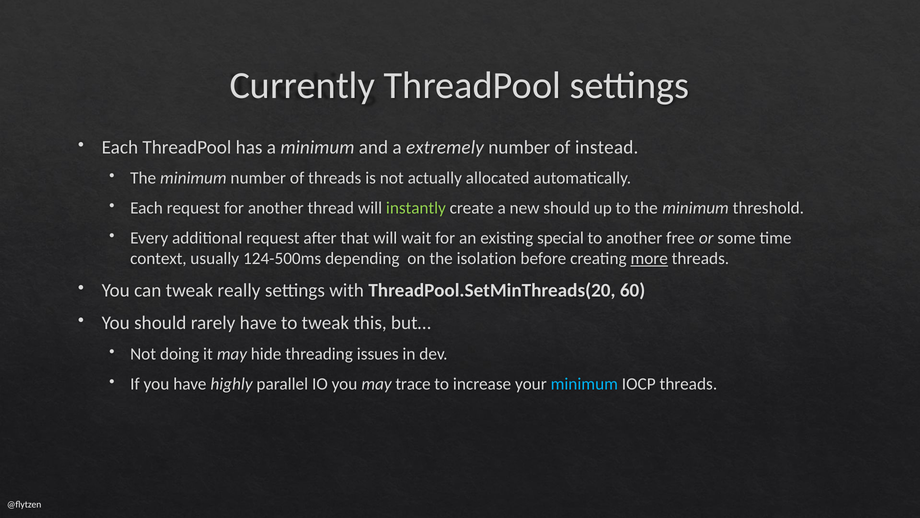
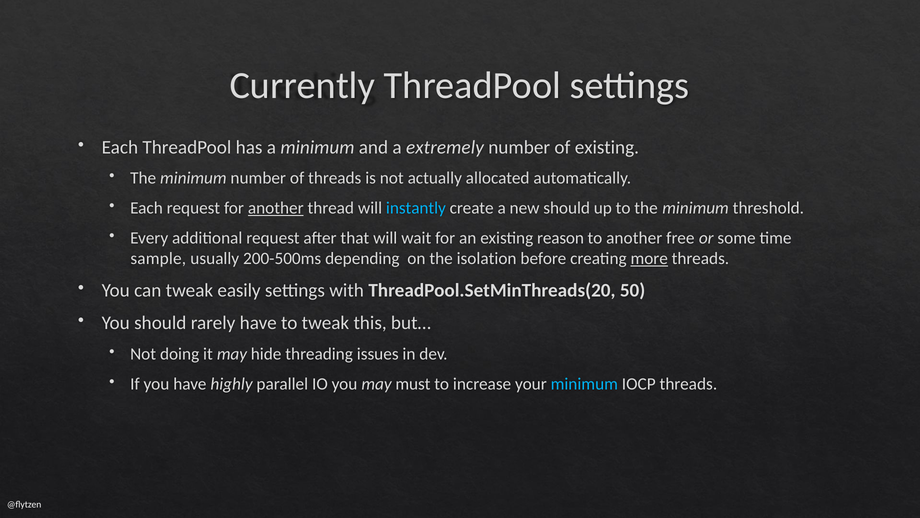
of instead: instead -> existing
another at (276, 208) underline: none -> present
instantly colour: light green -> light blue
special: special -> reason
context: context -> sample
124-500ms: 124-500ms -> 200-500ms
really: really -> easily
60: 60 -> 50
trace: trace -> must
